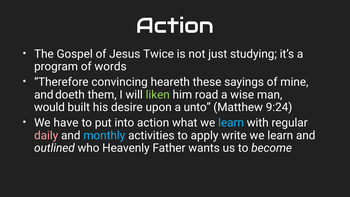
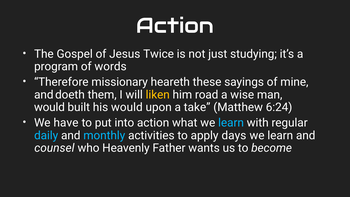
convincing: convincing -> missionary
liken colour: light green -> yellow
his desire: desire -> would
unto: unto -> take
9:24: 9:24 -> 6:24
daily colour: pink -> light blue
write: write -> days
outlined: outlined -> counsel
